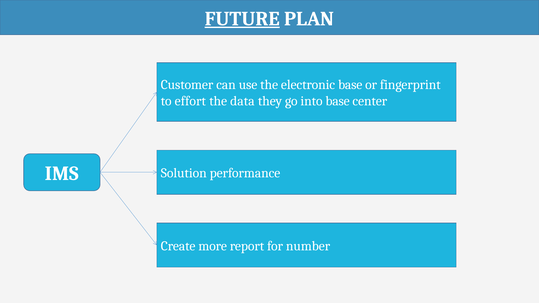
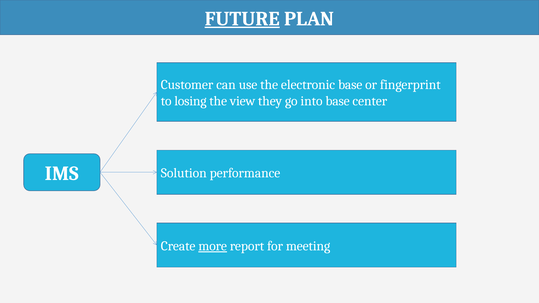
effort: effort -> losing
data: data -> view
more underline: none -> present
number: number -> meeting
